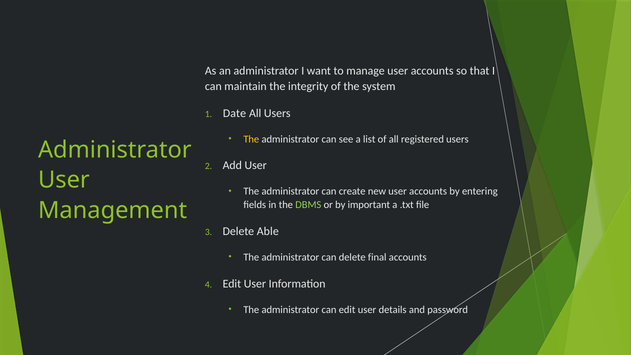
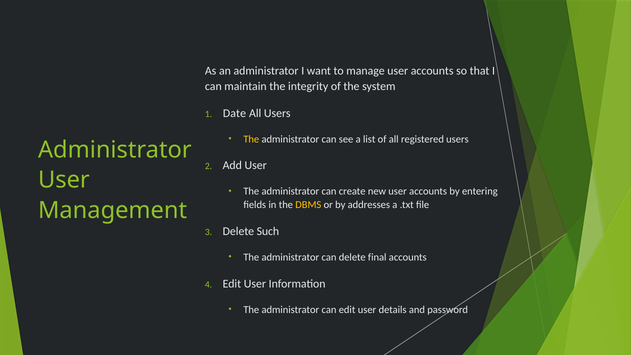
DBMS colour: light green -> yellow
important: important -> addresses
Able: Able -> Such
